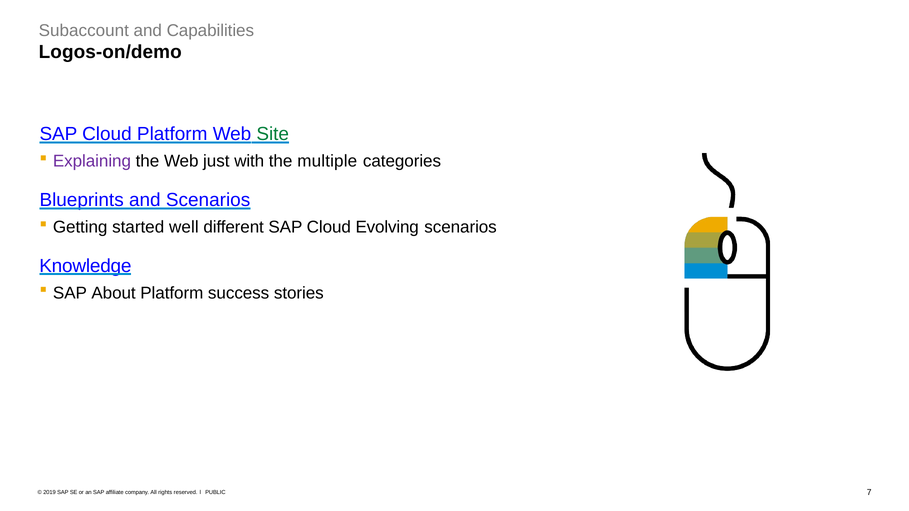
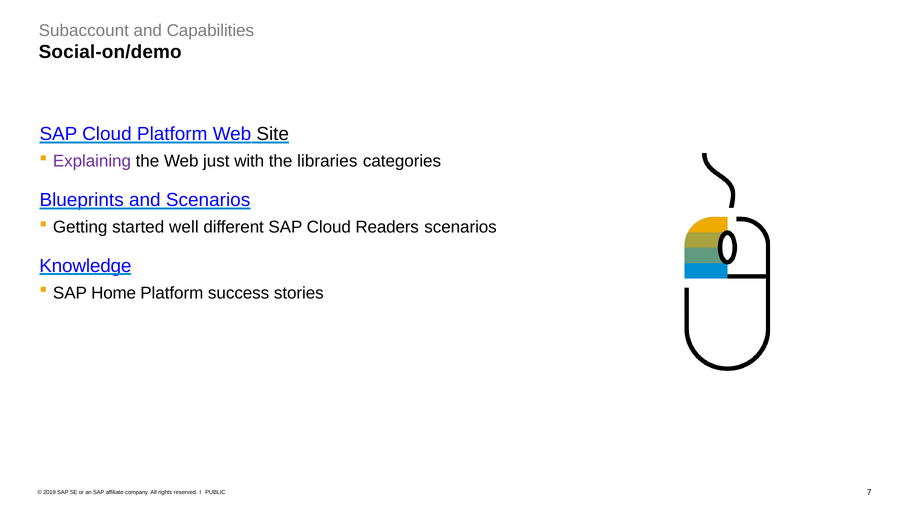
Logos-on/demo: Logos-on/demo -> Social-on/demo
Site colour: green -> black
multiple: multiple -> libraries
Evolving: Evolving -> Readers
About: About -> Home
